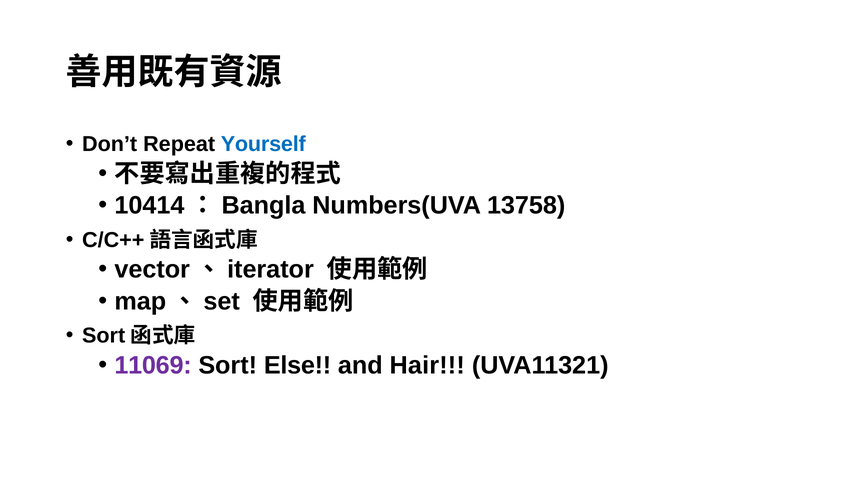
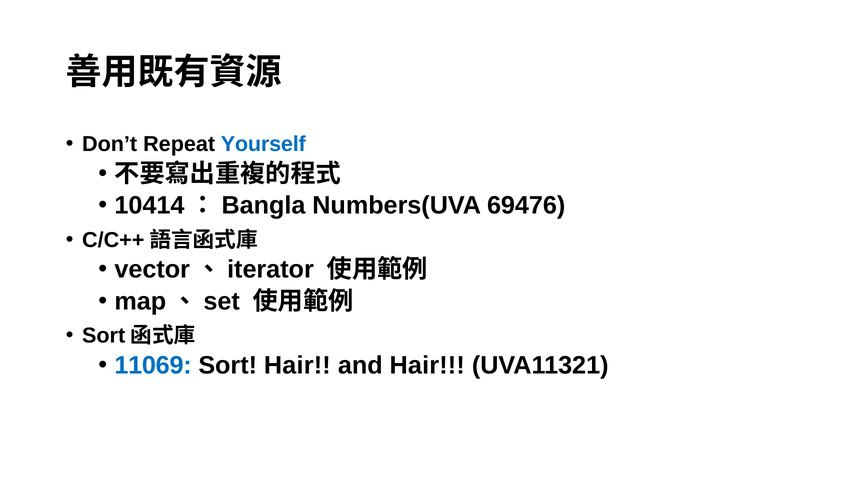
13758: 13758 -> 69476
11069 colour: purple -> blue
Sort Else: Else -> Hair
